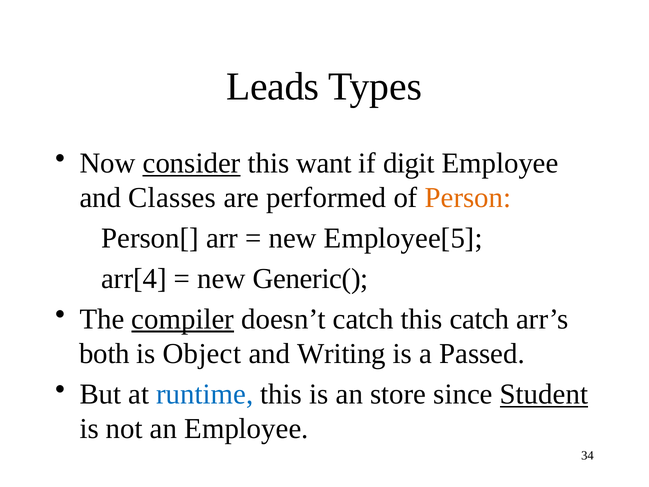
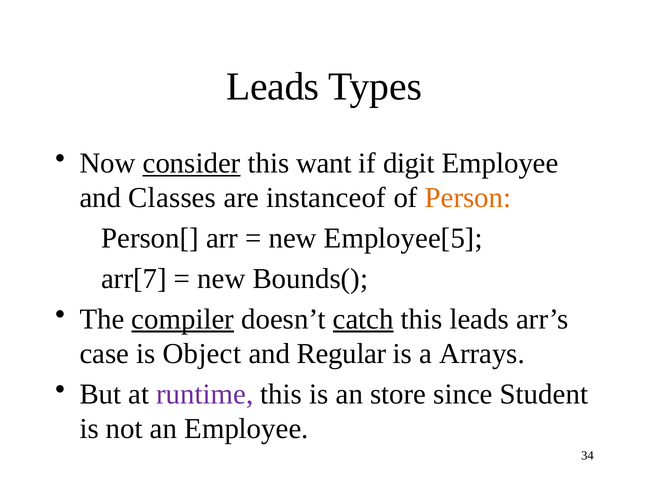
performed: performed -> instanceof
arr[4: arr[4 -> arr[7
Generic(: Generic( -> Bounds(
catch at (363, 319) underline: none -> present
this catch: catch -> leads
both: both -> case
Writing: Writing -> Regular
Passed: Passed -> Arrays
runtime colour: blue -> purple
Student underline: present -> none
